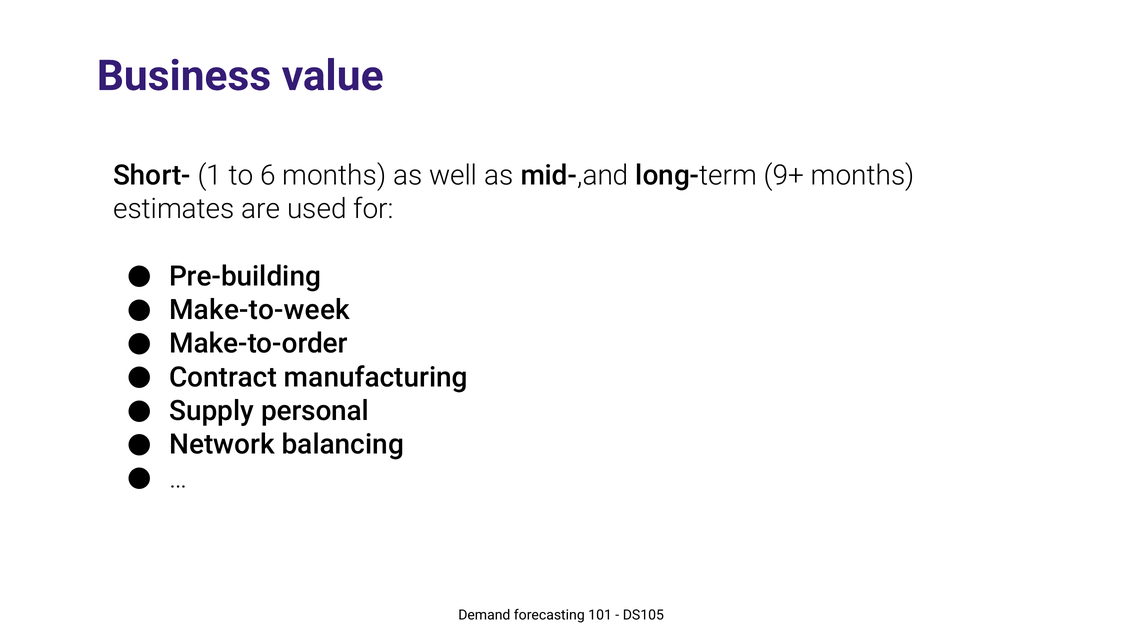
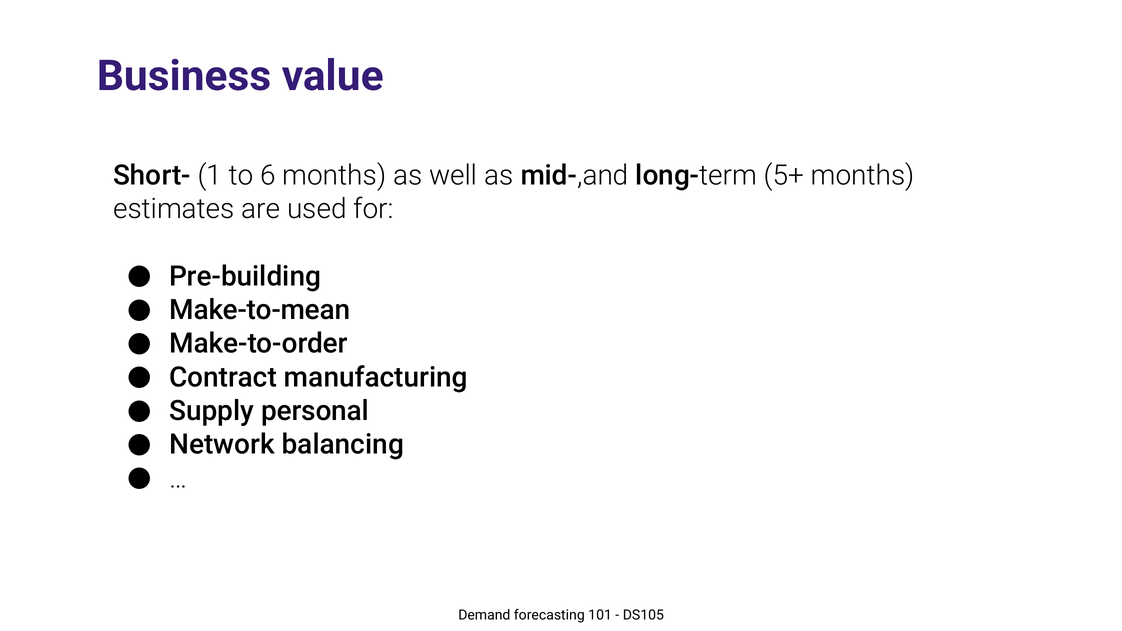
9+: 9+ -> 5+
Make-to-week: Make-to-week -> Make-to-mean
